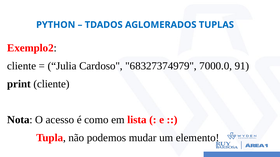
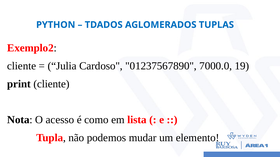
68327374979: 68327374979 -> 01237567890
91: 91 -> 19
